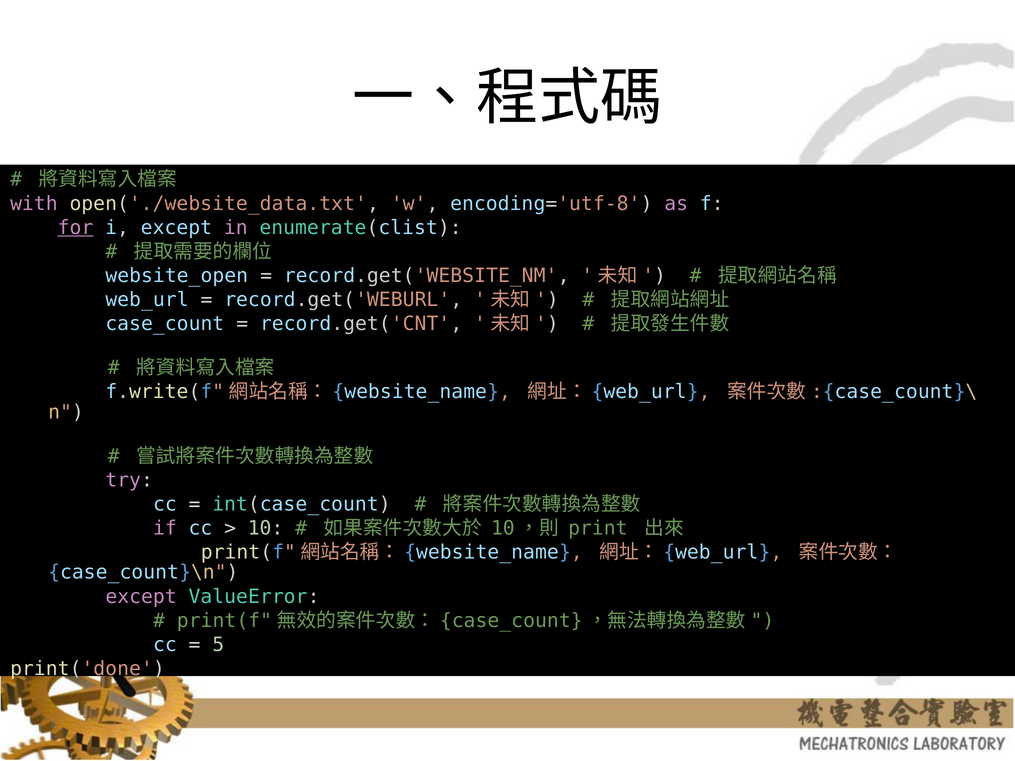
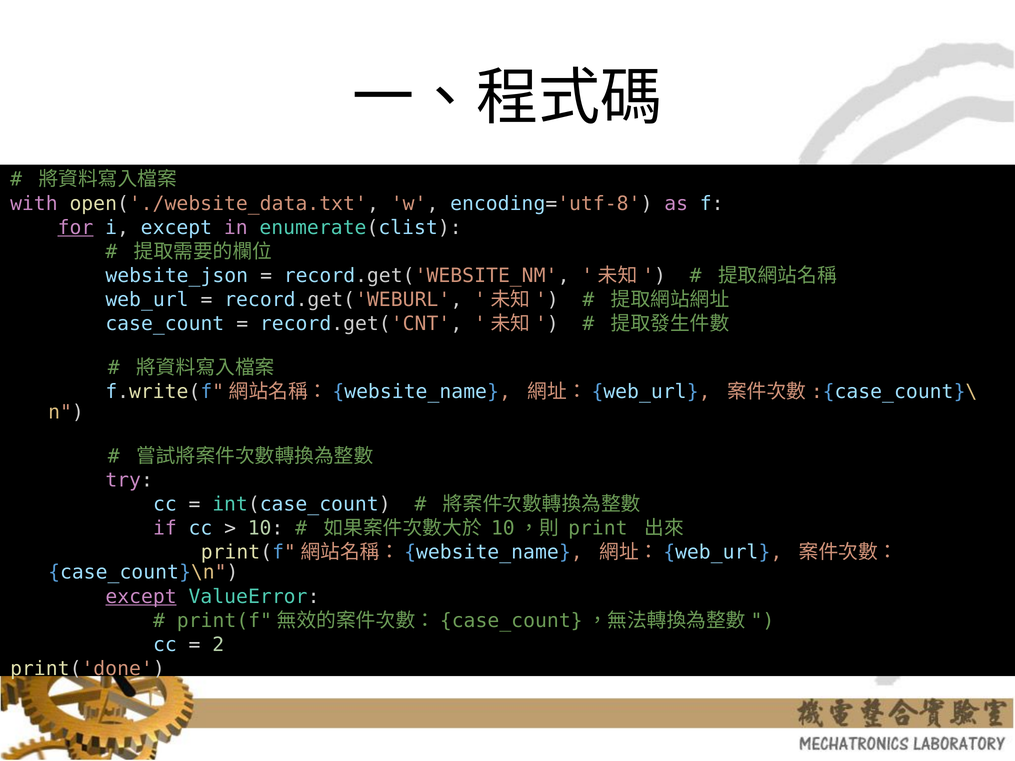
website_open: website_open -> website_json
except at (141, 597) underline: none -> present
5: 5 -> 2
